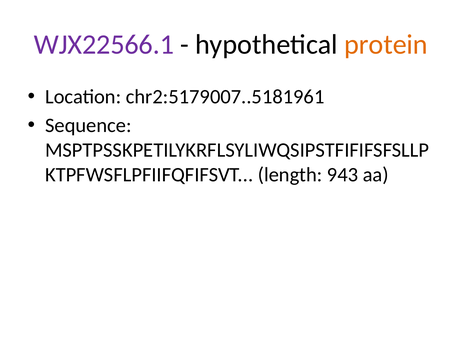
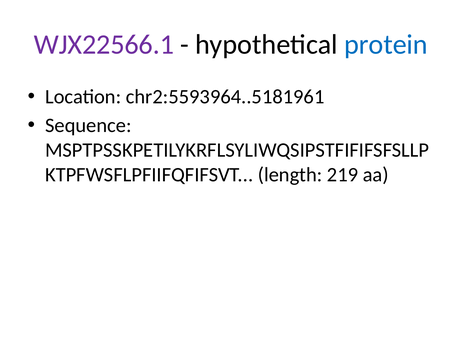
protein colour: orange -> blue
chr2:5179007..5181961: chr2:5179007..5181961 -> chr2:5593964..5181961
943: 943 -> 219
